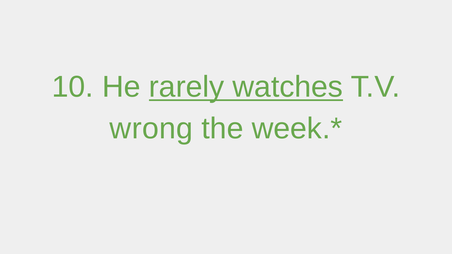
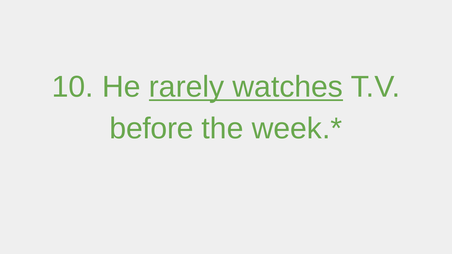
wrong: wrong -> before
